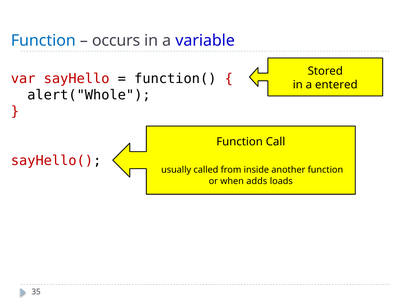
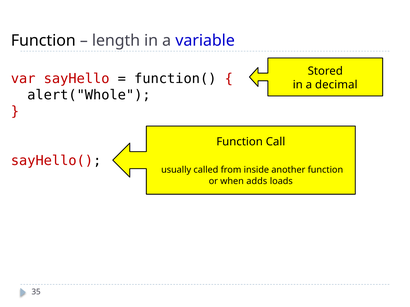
Function at (43, 41) colour: blue -> black
occurs: occurs -> length
entered: entered -> decimal
